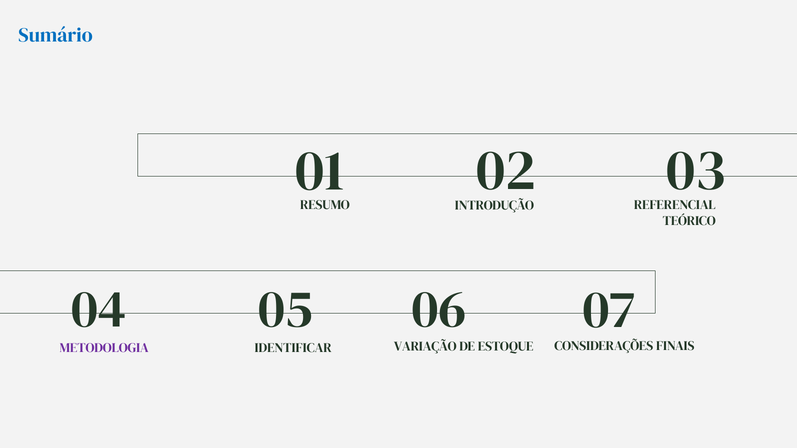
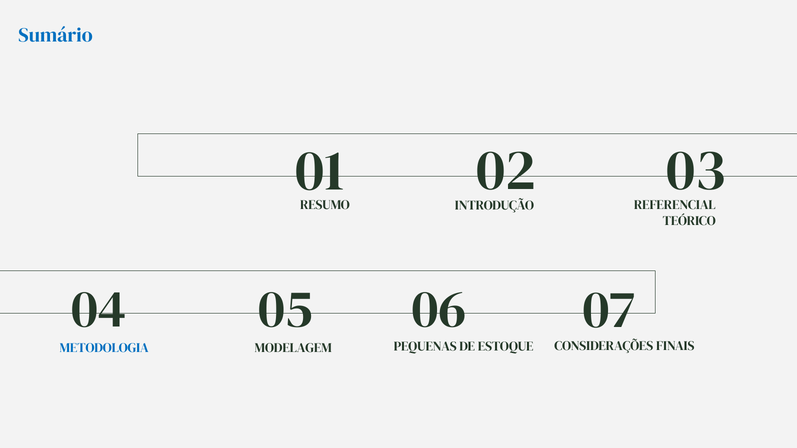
VARIAÇÃO: VARIAÇÃO -> PEQUENAS
METODOLOGIA colour: purple -> blue
IDENTIFICAR: IDENTIFICAR -> MODELAGEM
